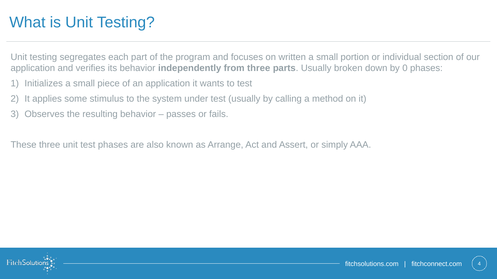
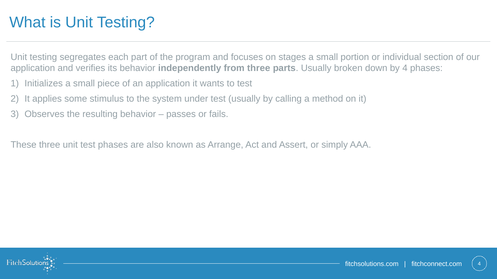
written: written -> stages
by 0: 0 -> 4
